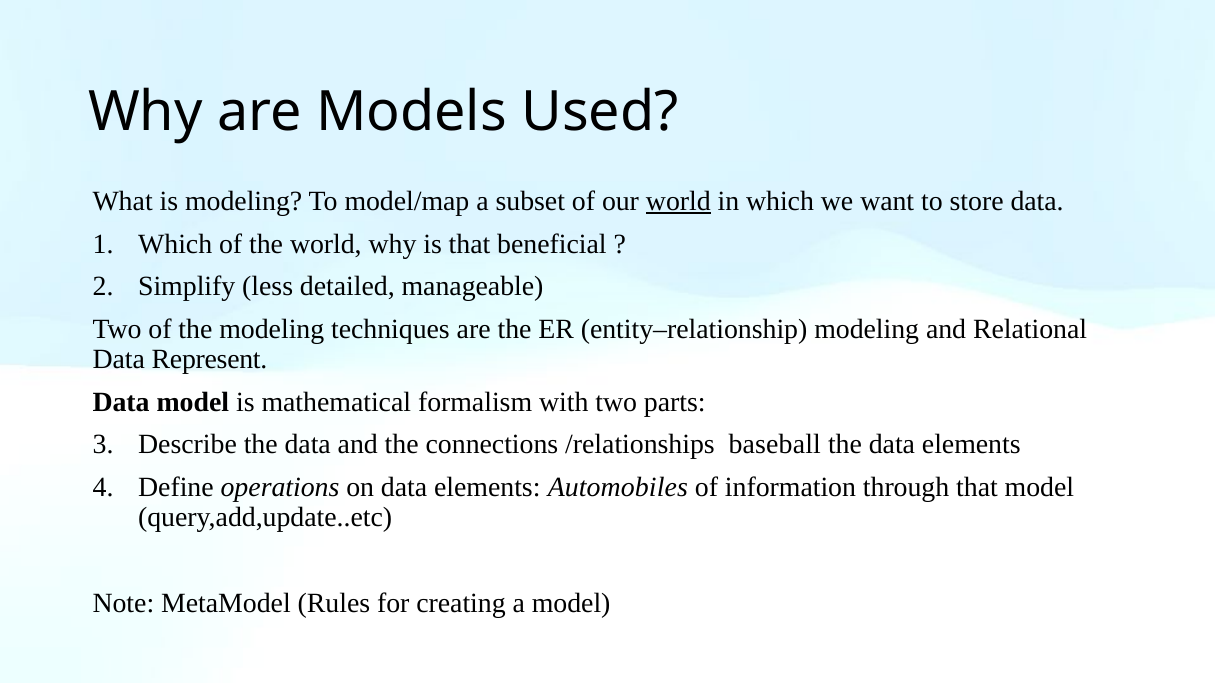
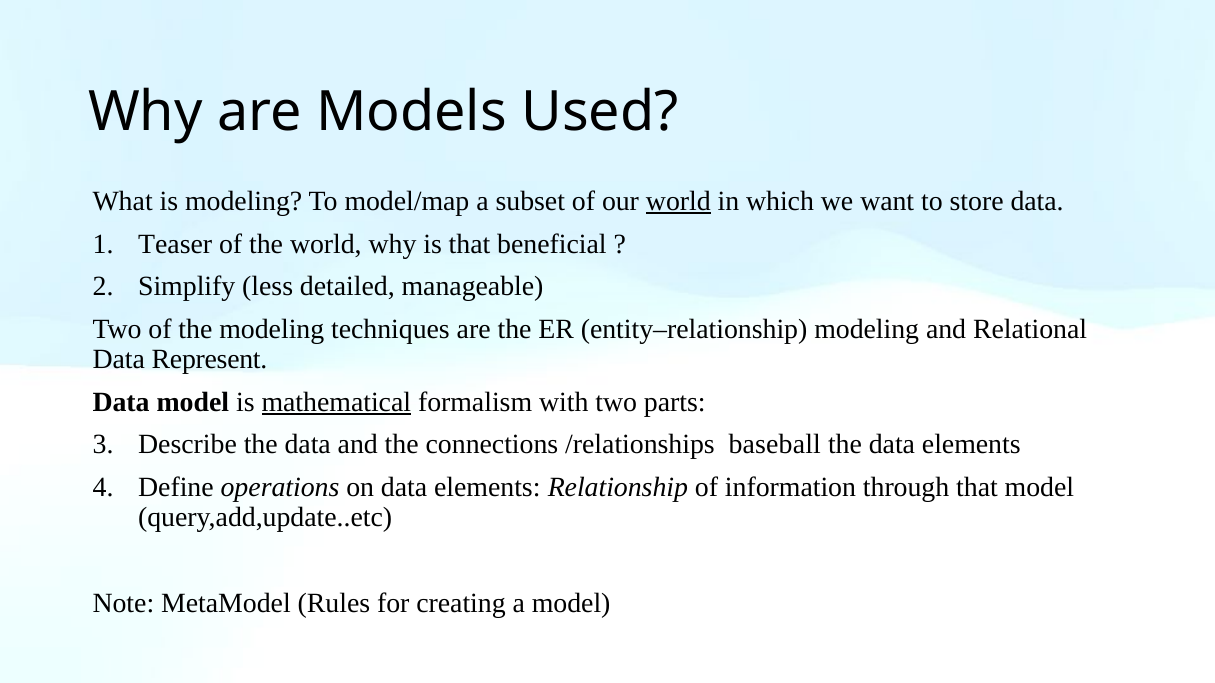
Which at (175, 244): Which -> Teaser
mathematical underline: none -> present
Automobiles: Automobiles -> Relationship
